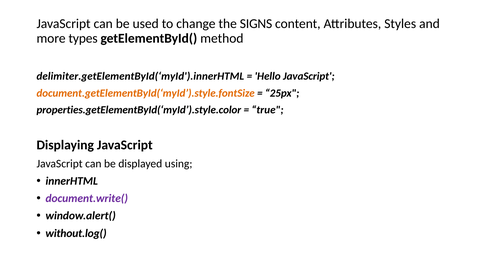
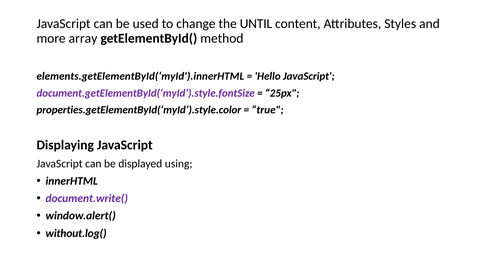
SIGNS: SIGNS -> UNTIL
types: types -> array
delimiter.getElementById(‘myId').innerHTML: delimiter.getElementById(‘myId').innerHTML -> elements.getElementById(‘myId').innerHTML
document.getElementById(‘myId’).style.fontSize colour: orange -> purple
